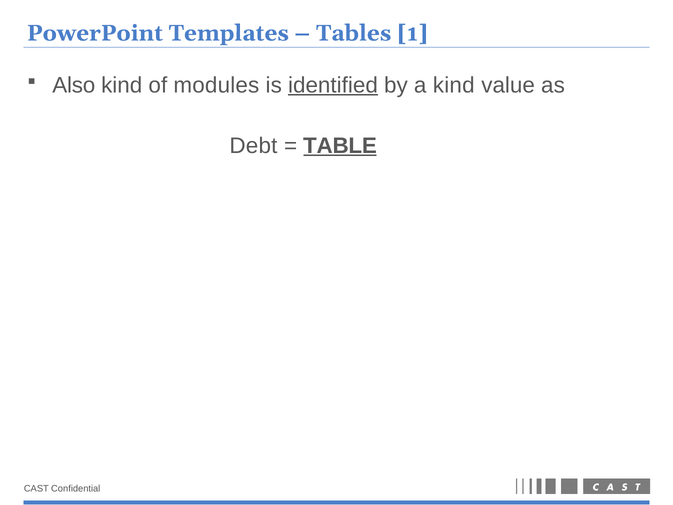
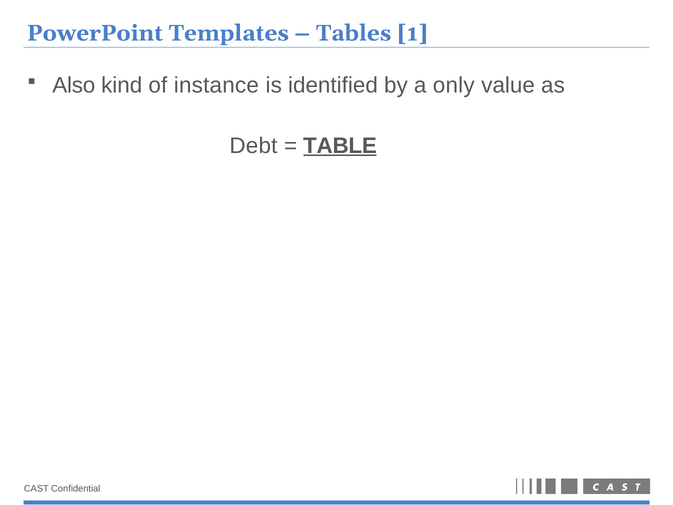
modules: modules -> instance
identified underline: present -> none
a kind: kind -> only
